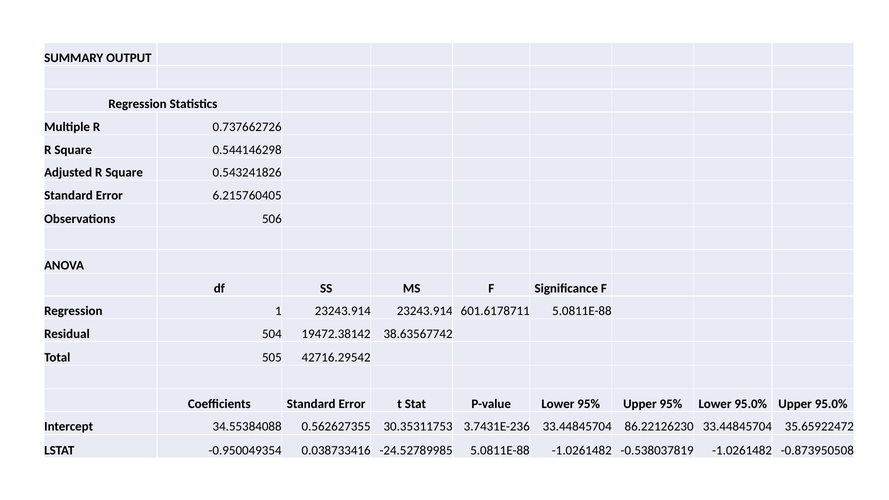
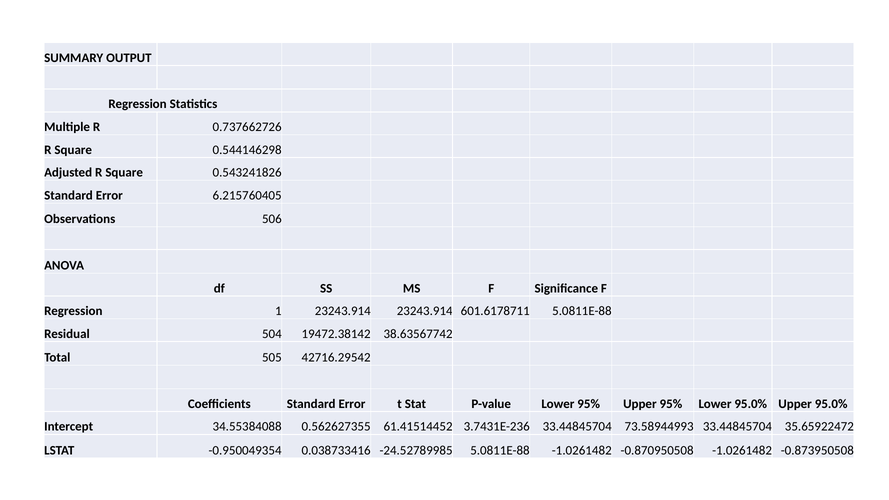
30.35311753: 30.35311753 -> 61.41514452
86.22126230: 86.22126230 -> 73.58944993
-0.538037819: -0.538037819 -> -0.870950508
